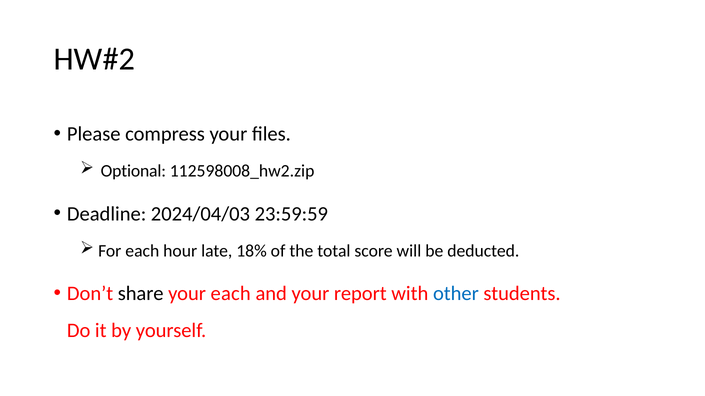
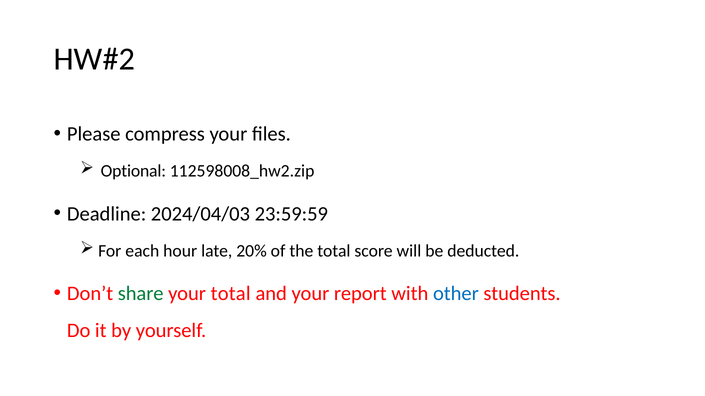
18%: 18% -> 20%
share colour: black -> green
your each: each -> total
